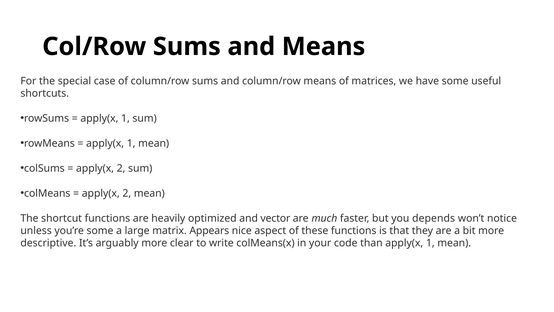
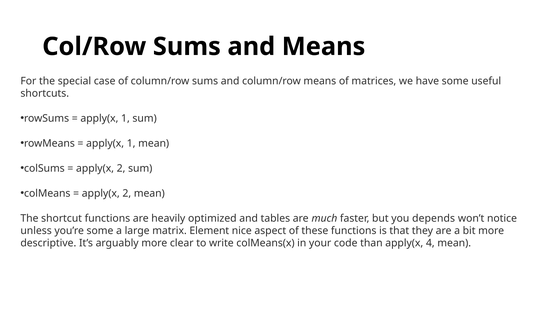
vector: vector -> tables
Appears: Appears -> Element
than apply(x 1: 1 -> 4
